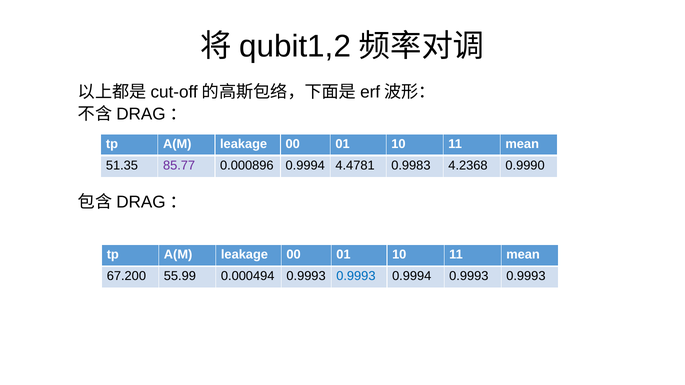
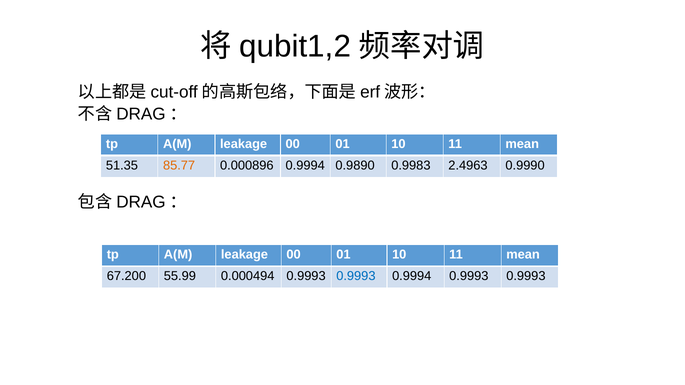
85.77 colour: purple -> orange
4.4781: 4.4781 -> 0.9890
4.2368: 4.2368 -> 2.4963
